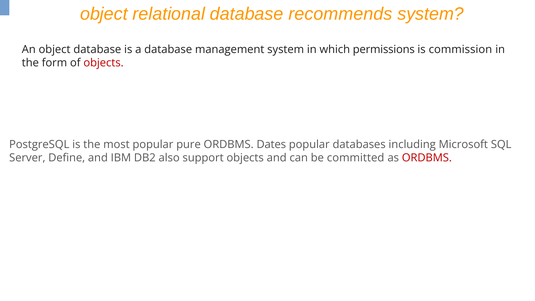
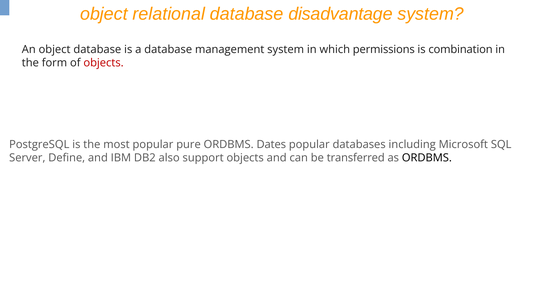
recommends: recommends -> disadvantage
commission: commission -> combination
committed: committed -> transferred
ORDBMS at (427, 158) colour: red -> black
